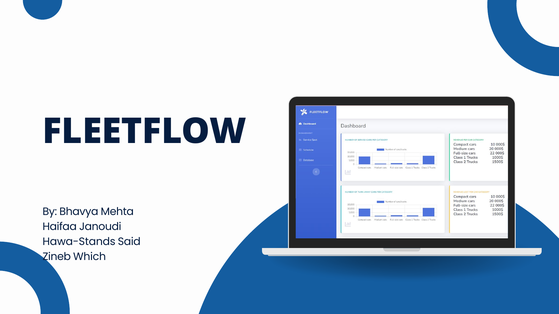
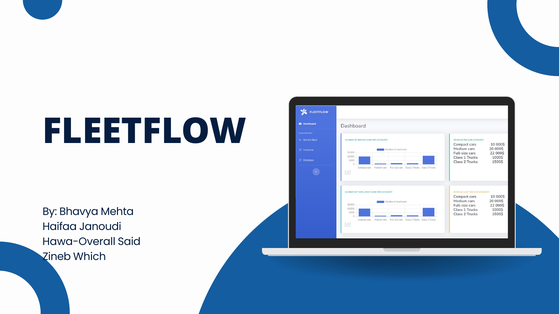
Hawa-Stands: Hawa-Stands -> Hawa-Overall
